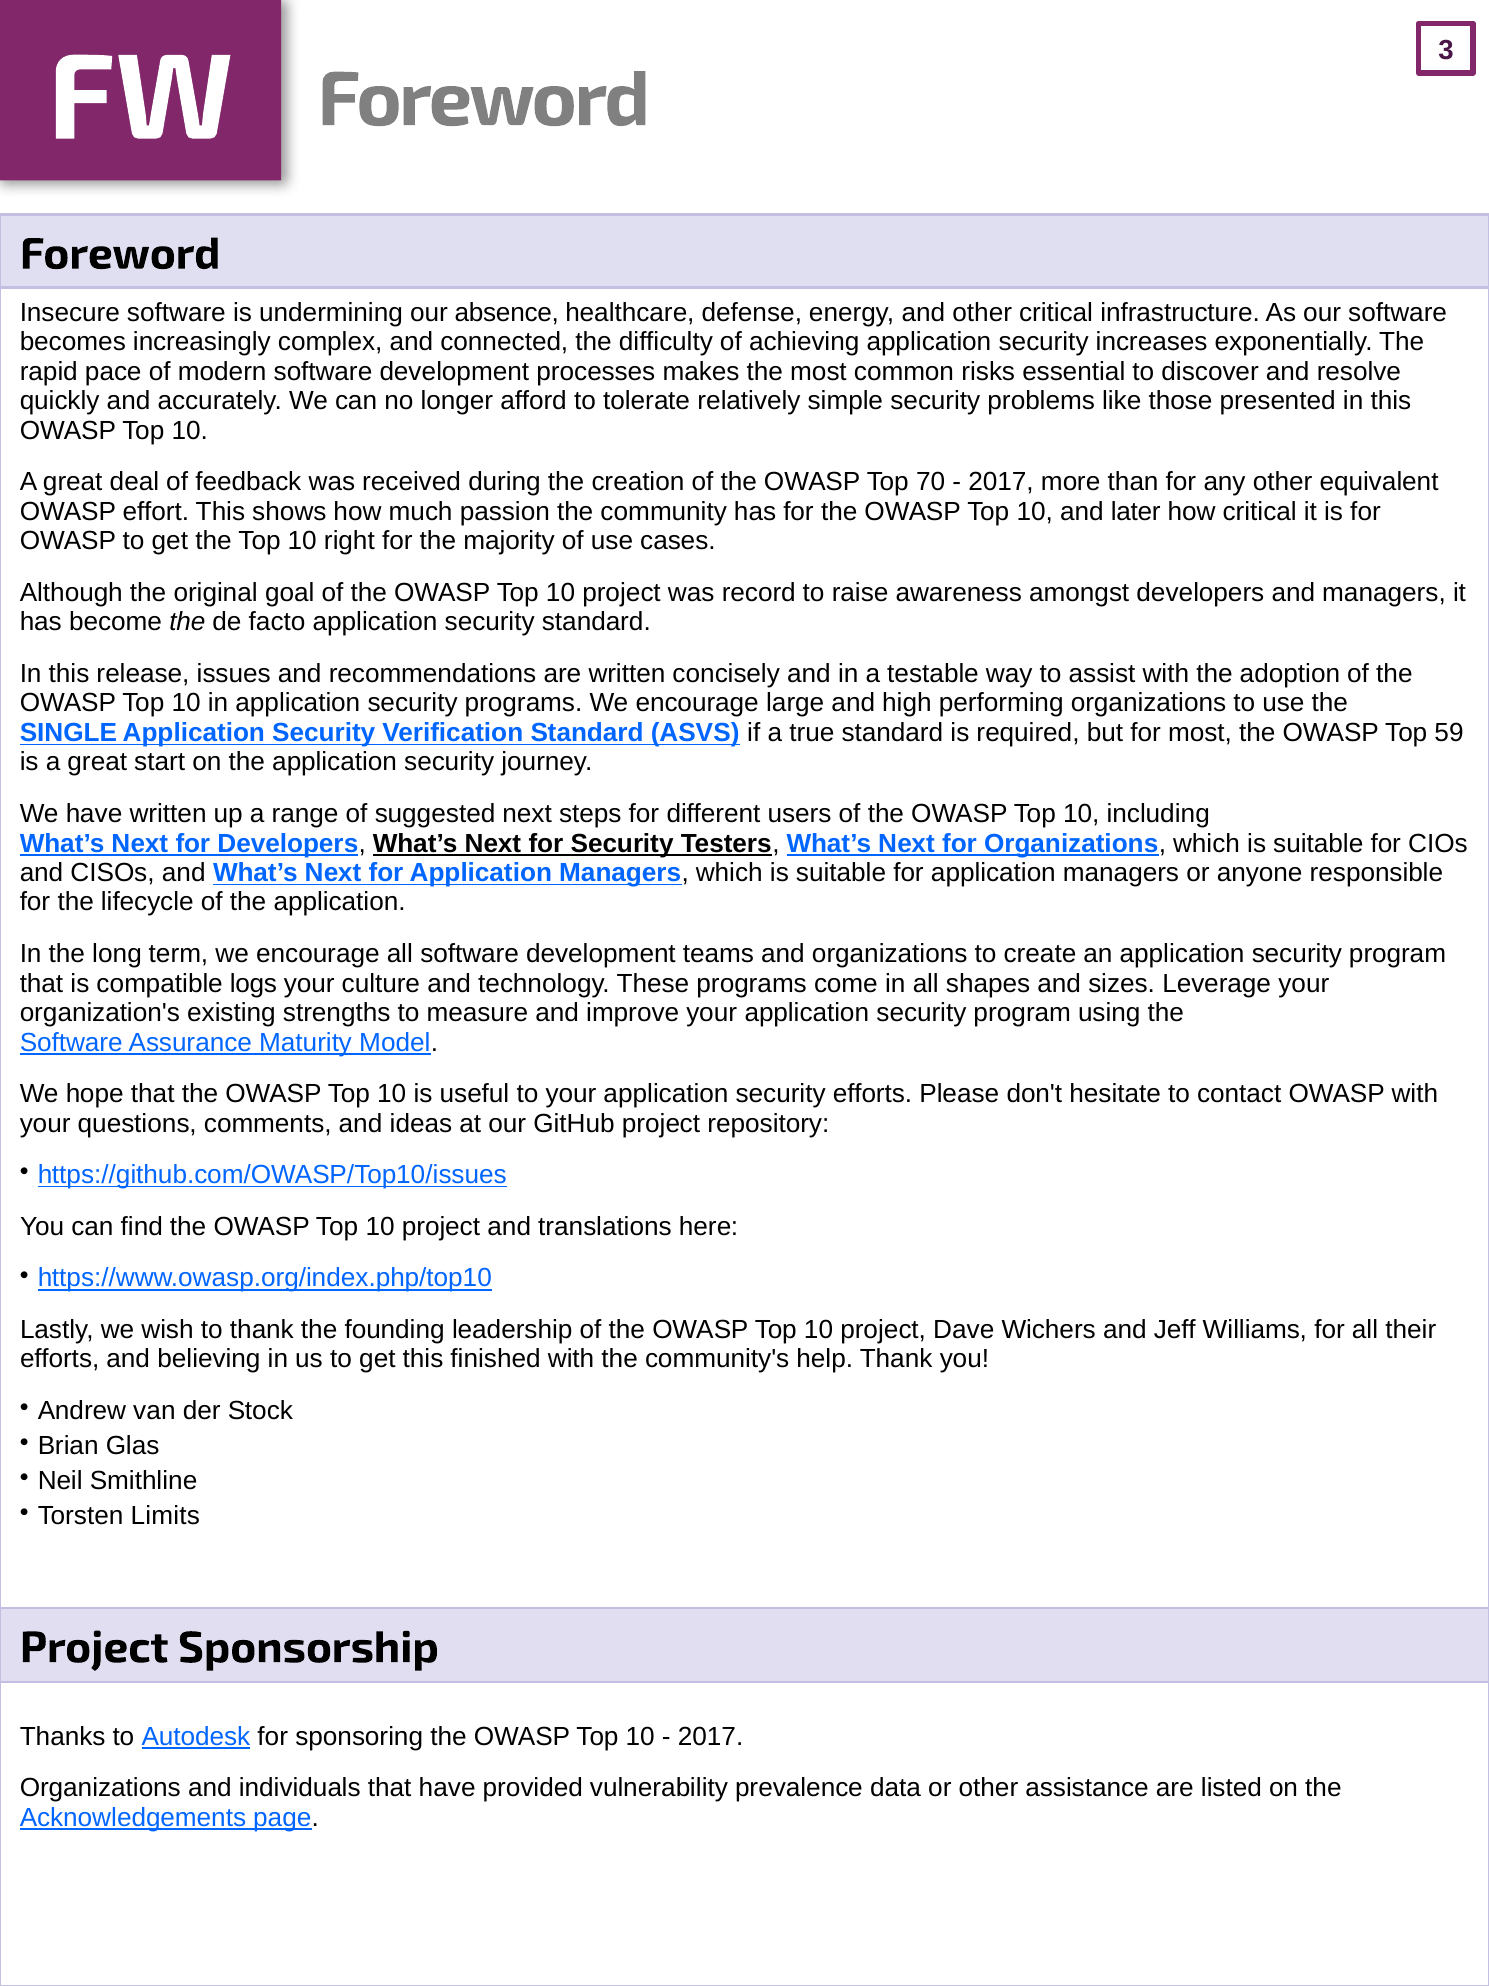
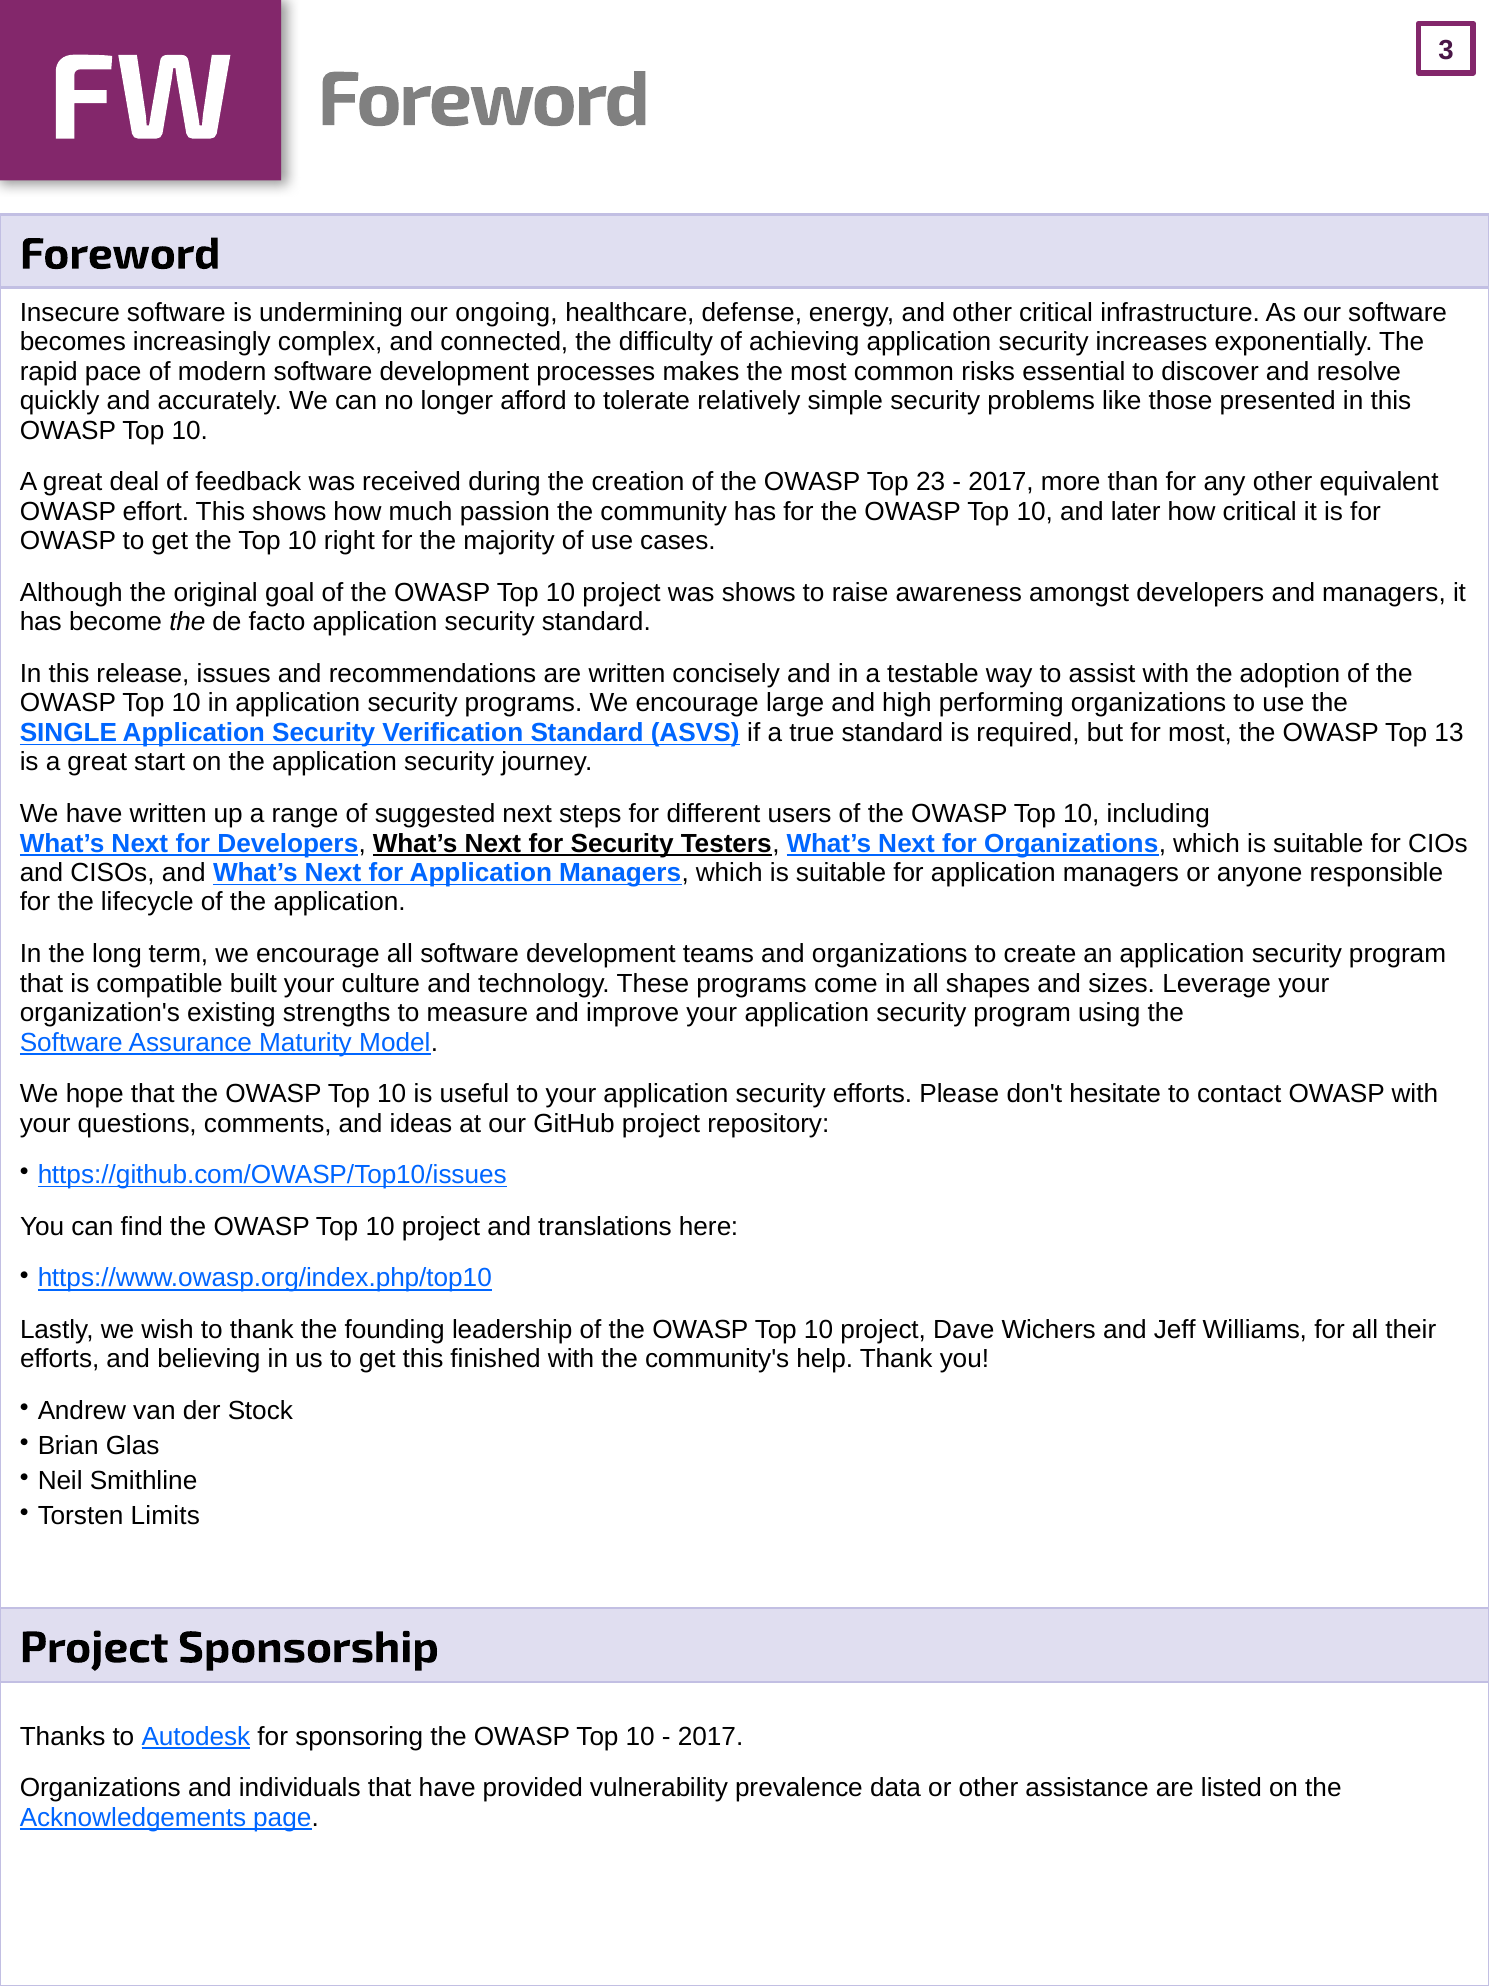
absence: absence -> ongoing
70: 70 -> 23
was record: record -> shows
59: 59 -> 13
logs: logs -> built
